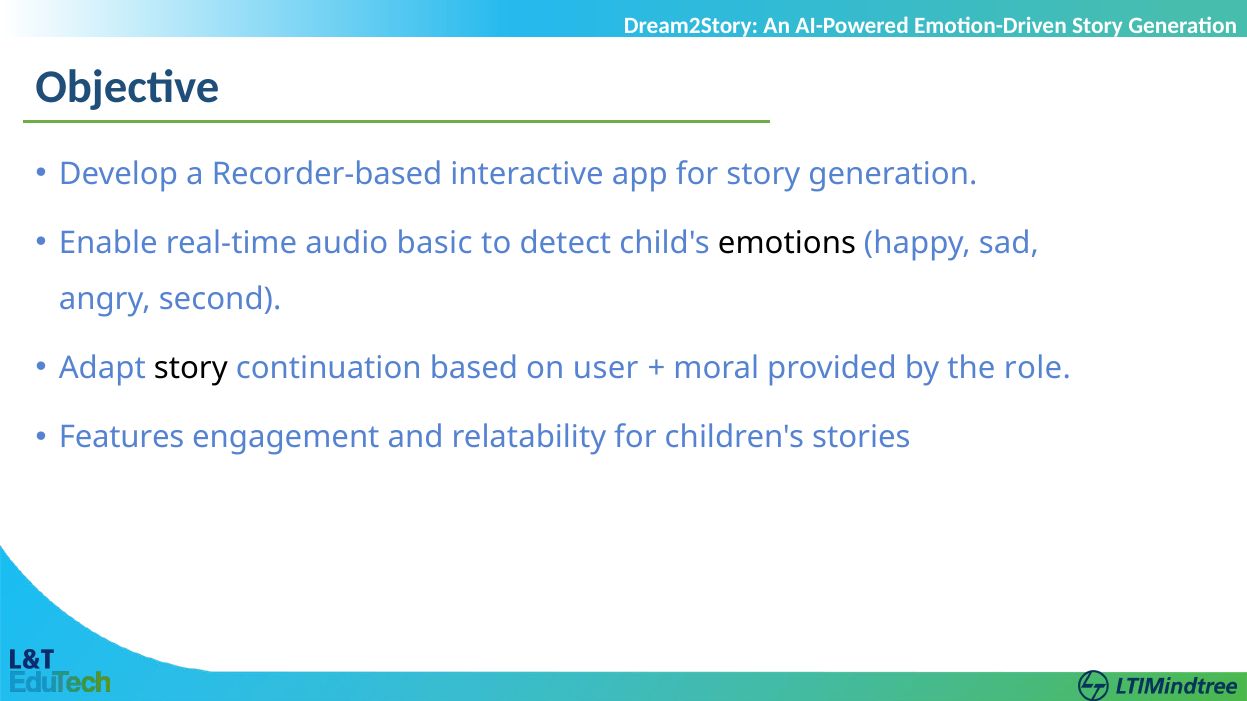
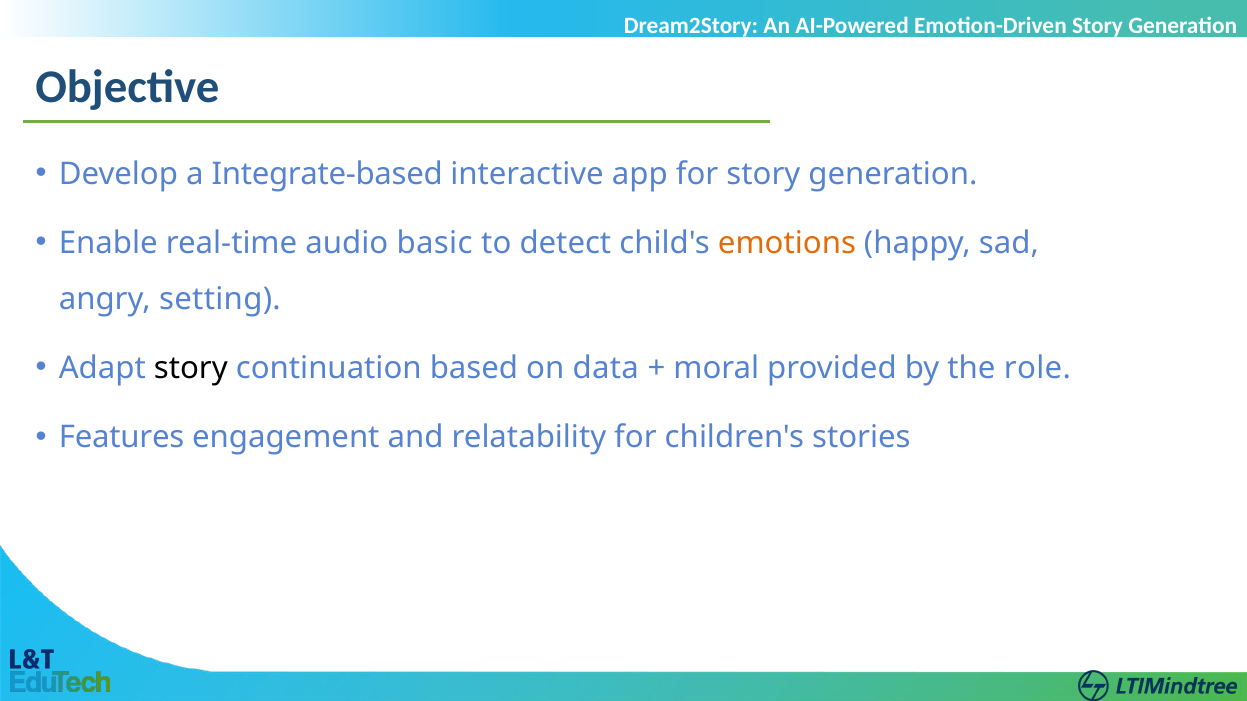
Recorder-based: Recorder-based -> Integrate-based
emotions colour: black -> orange
second: second -> setting
user: user -> data
